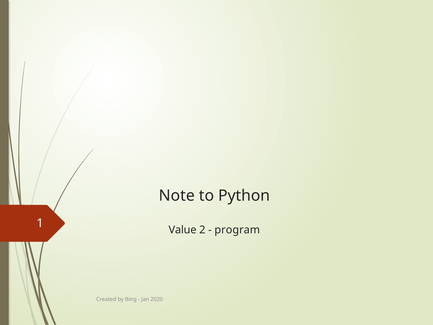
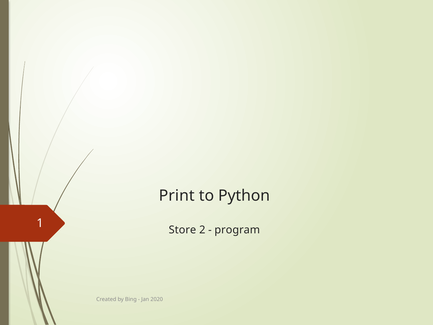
Note: Note -> Print
Value: Value -> Store
